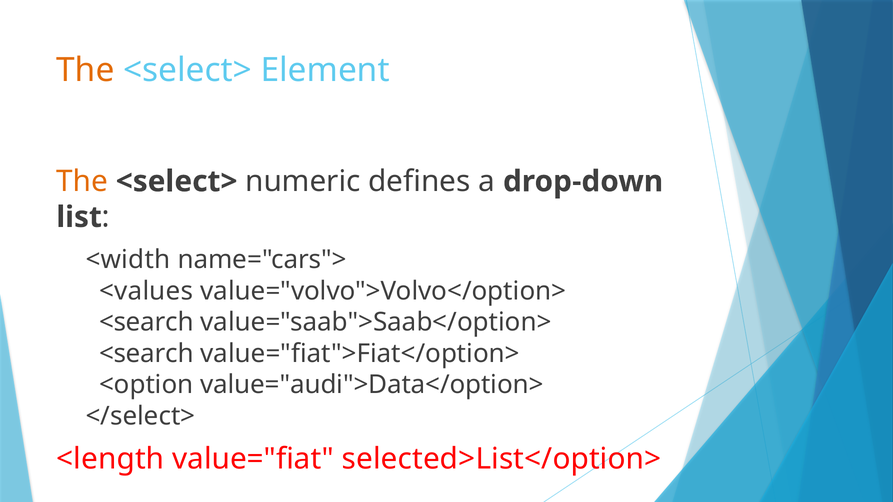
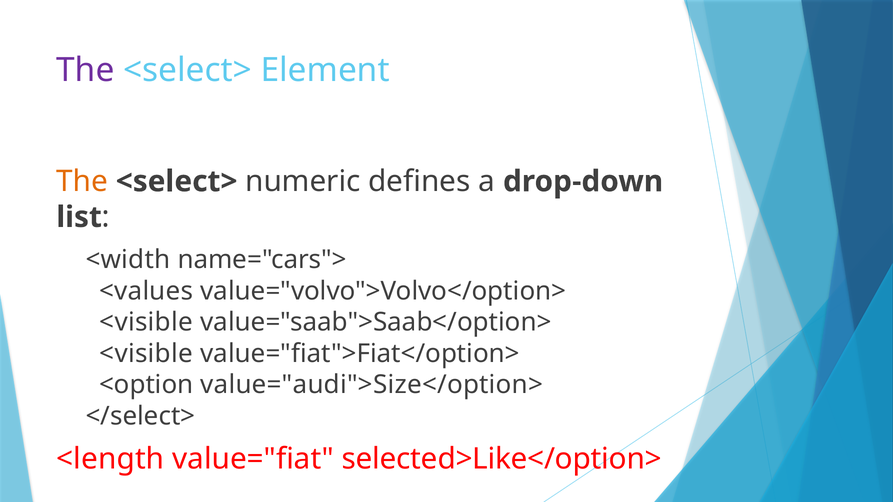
The at (85, 70) colour: orange -> purple
<search at (146, 322): <search -> <visible
<search at (146, 354): <search -> <visible
value="audi">Data</option>: value="audi">Data</option> -> value="audi">Size</option>
selected>List</option>: selected>List</option> -> selected>Like</option>
